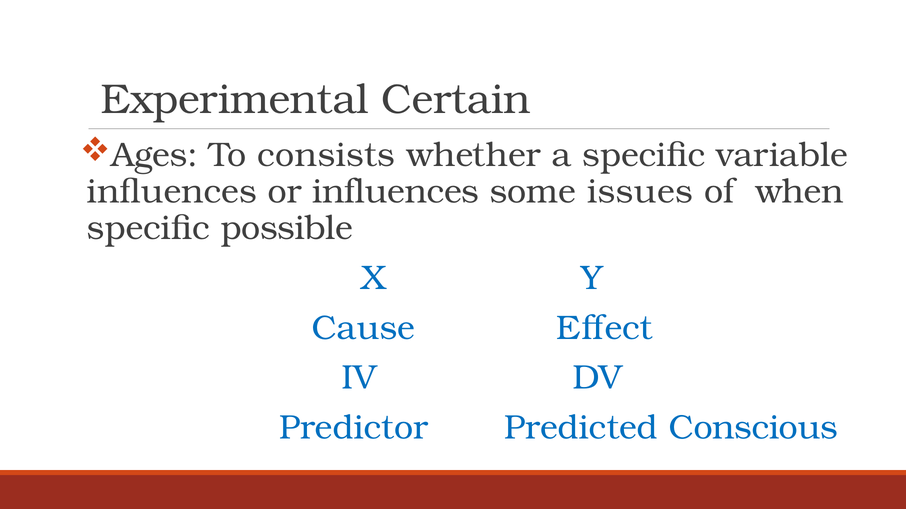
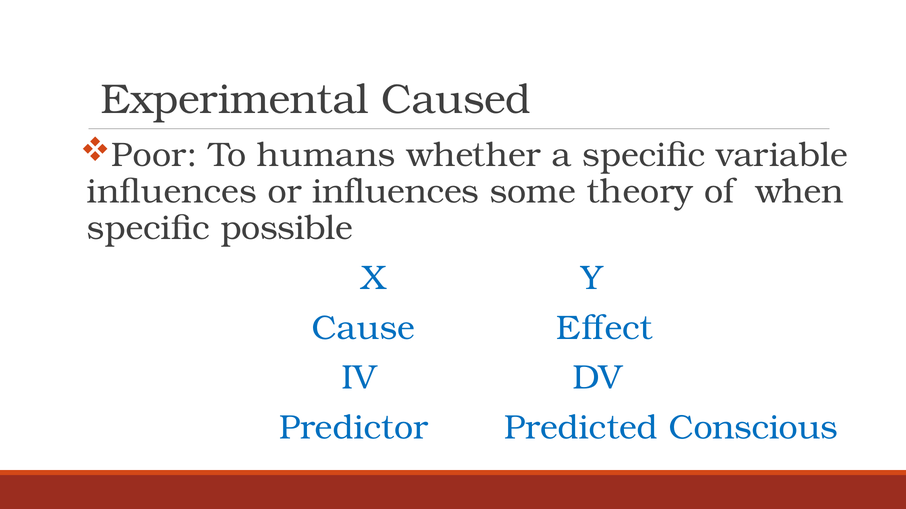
Certain: Certain -> Caused
Ages: Ages -> Poor
consists: consists -> humans
issues: issues -> theory
